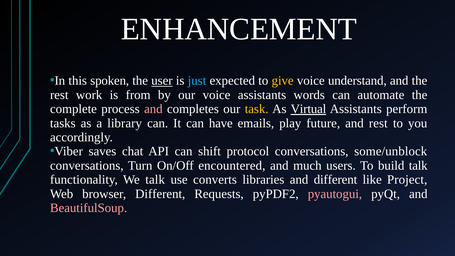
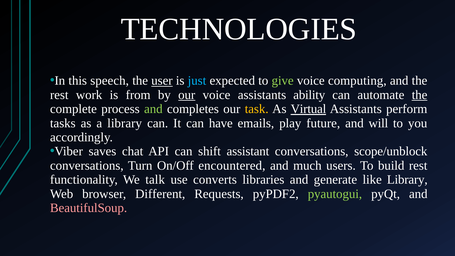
ENHANCEMENT: ENHANCEMENT -> TECHNOLOGIES
spoken: spoken -> speech
give colour: yellow -> light green
understand: understand -> computing
our at (187, 95) underline: none -> present
words: words -> ability
the at (420, 95) underline: none -> present
and at (153, 109) colour: pink -> light green
and rest: rest -> will
protocol: protocol -> assistant
some/unblock: some/unblock -> scope/unblock
build talk: talk -> rest
and different: different -> generate
like Project: Project -> Library
pyautogui colour: pink -> light green
